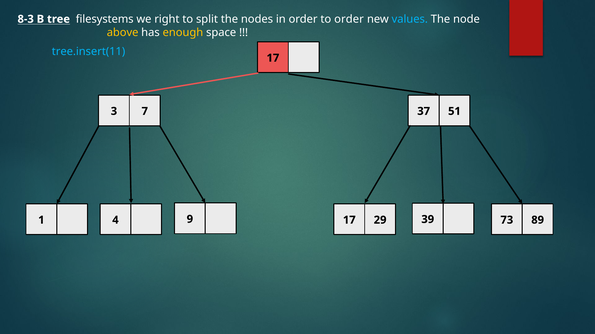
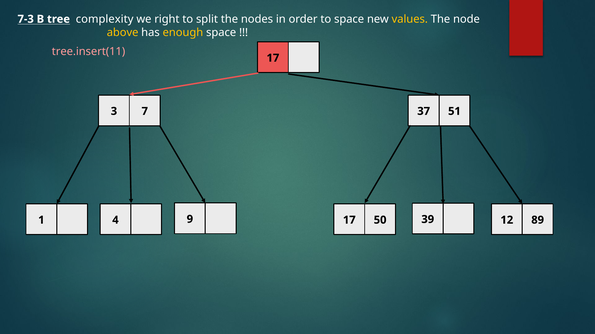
8-3: 8-3 -> 7-3
filesystems: filesystems -> complexity
to order: order -> space
values colour: light blue -> yellow
tree.insert(11 colour: light blue -> pink
29: 29 -> 50
73: 73 -> 12
